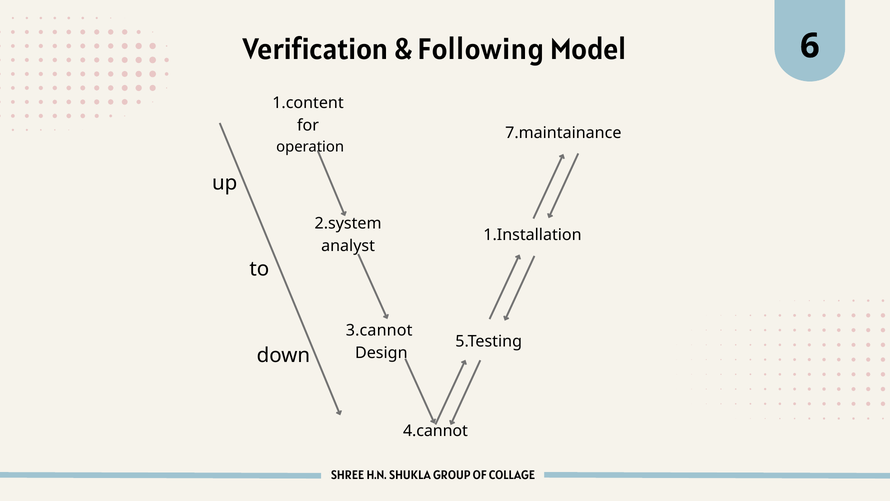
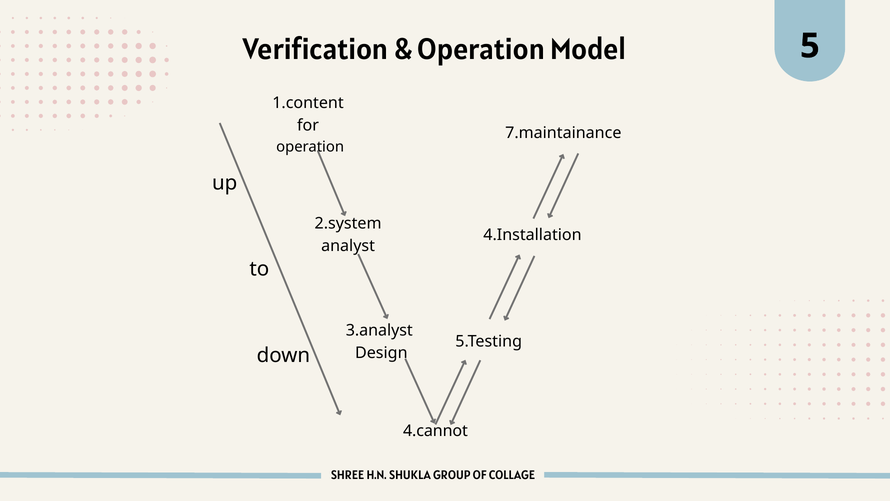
Following at (481, 50): Following -> Operation
6: 6 -> 5
1.Installation: 1.Installation -> 4.Installation
3.cannot: 3.cannot -> 3.analyst
